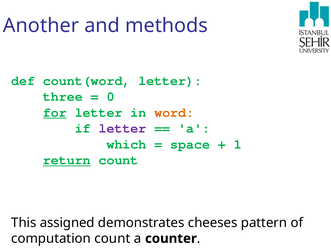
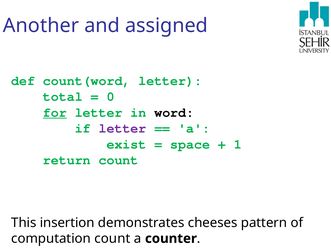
methods: methods -> assigned
three: three -> total
word colour: orange -> black
which: which -> exist
return underline: present -> none
assigned: assigned -> insertion
